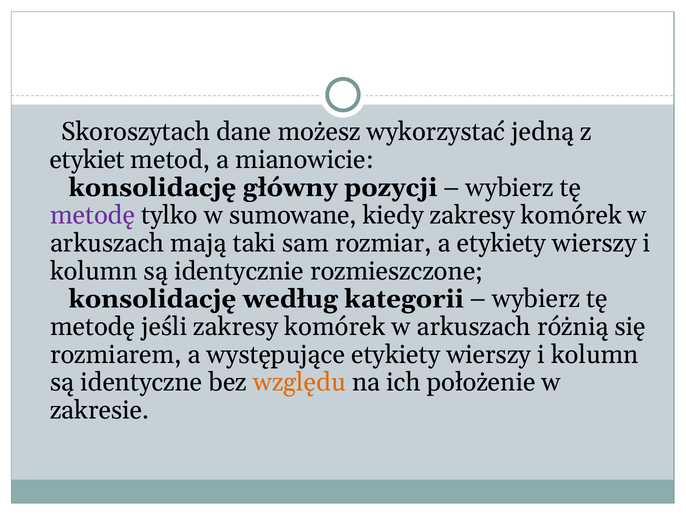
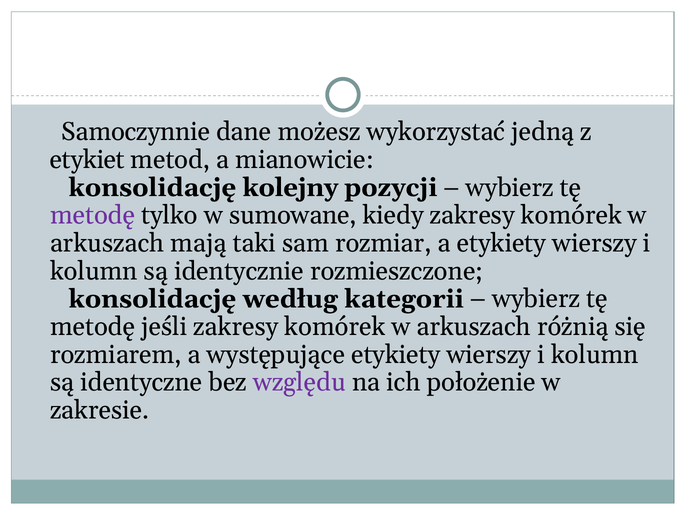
Skoroszytach: Skoroszytach -> Samoczynnie
główny: główny -> kolejny
względu colour: orange -> purple
